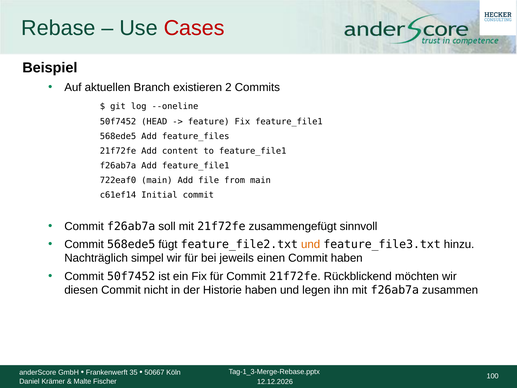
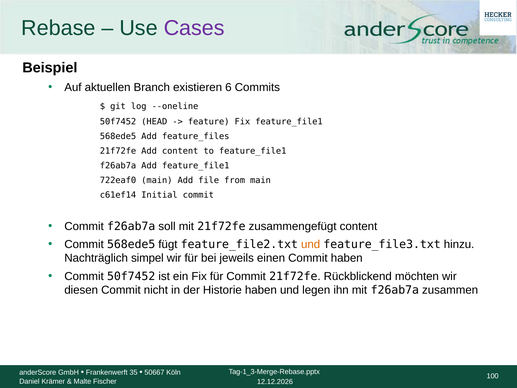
Cases colour: red -> purple
2: 2 -> 6
zusammengefügt sinnvoll: sinnvoll -> content
